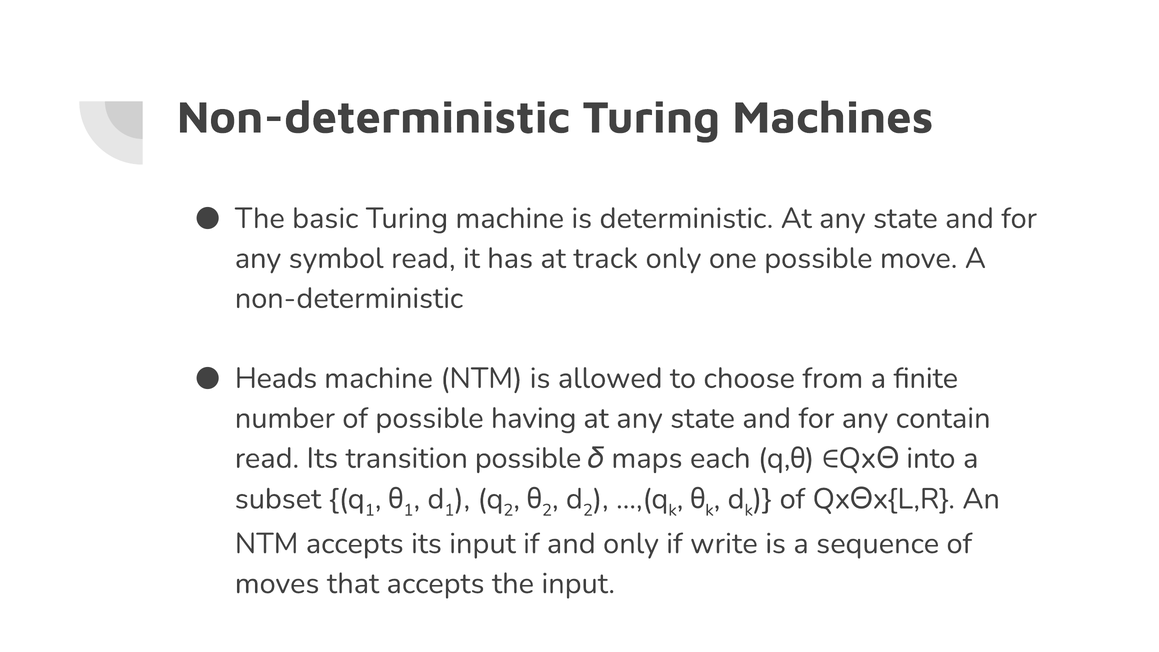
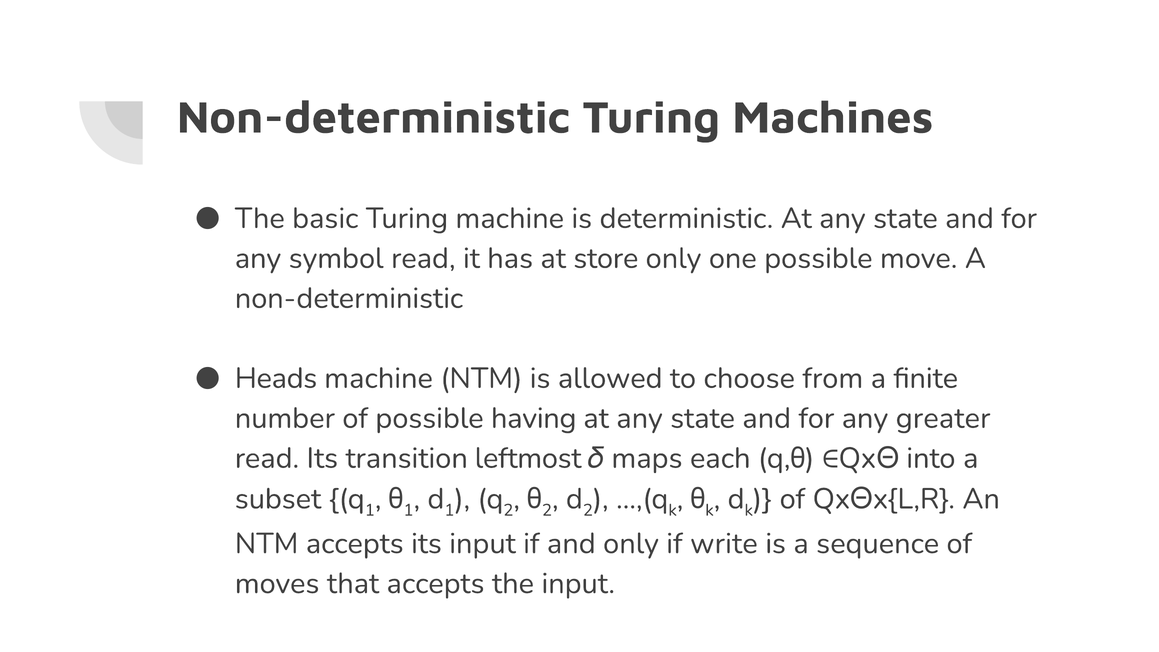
track: track -> store
contain: contain -> greater
transition possible: possible -> leftmost
